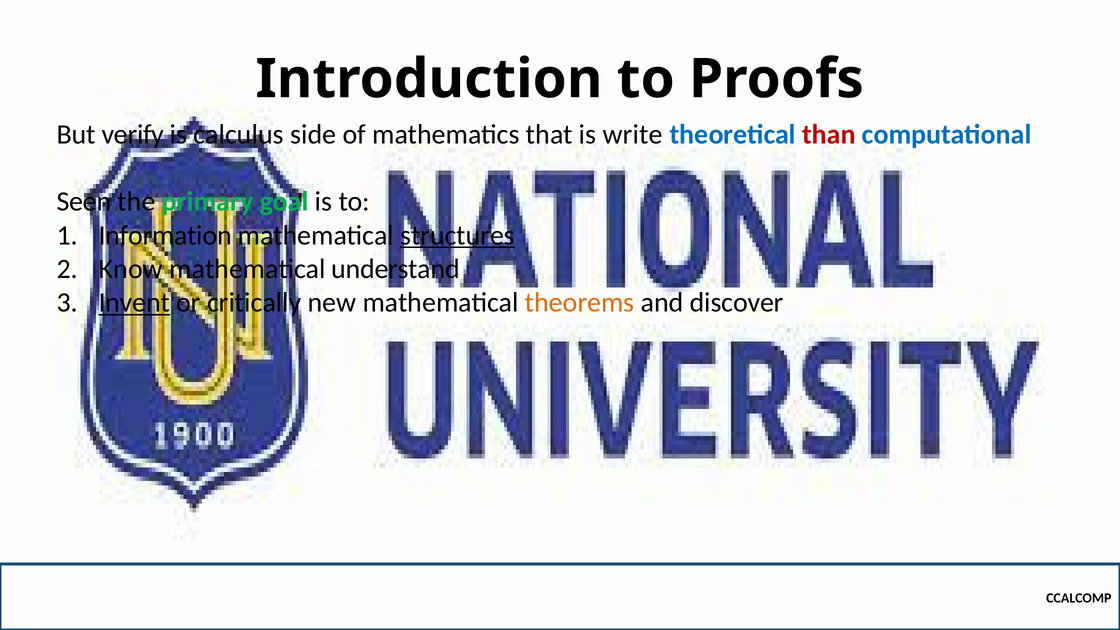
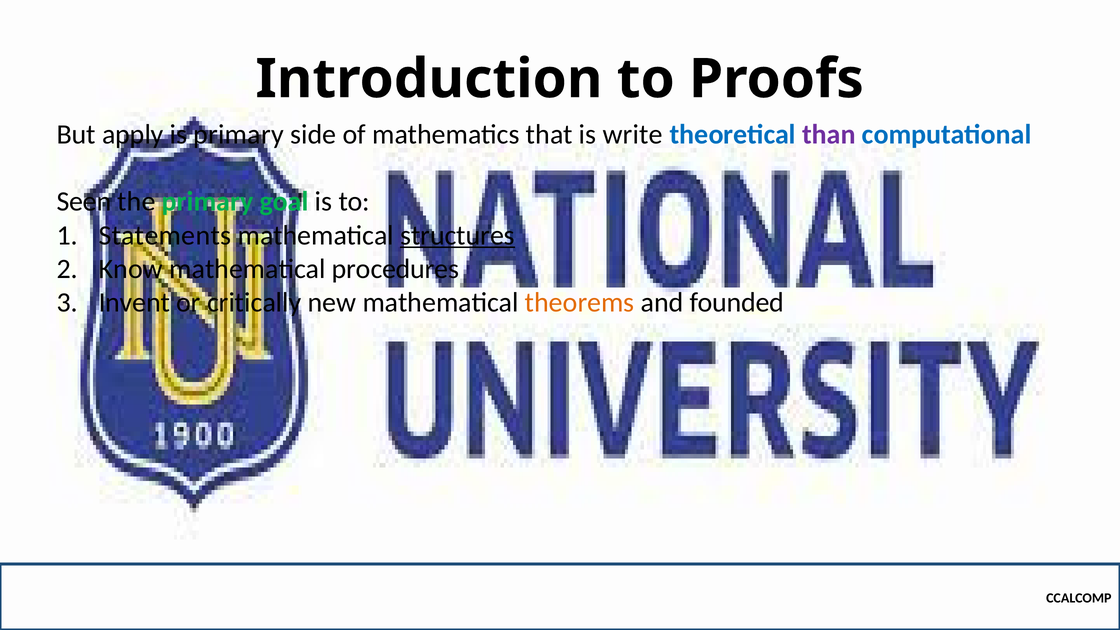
verify: verify -> apply
is calculus: calculus -> primary
than colour: red -> purple
Information: Information -> Statements
understand: understand -> procedures
Invent underline: present -> none
discover: discover -> founded
